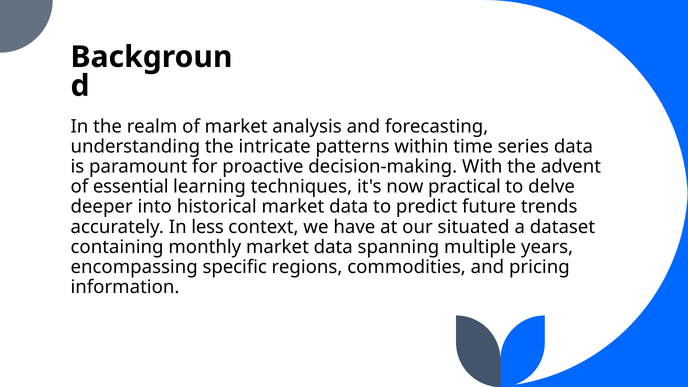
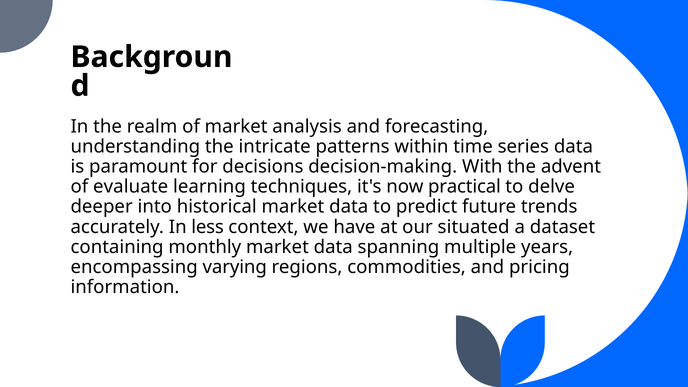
proactive: proactive -> decisions
essential: essential -> evaluate
specific: specific -> varying
